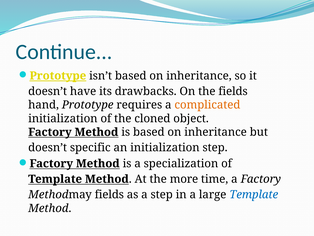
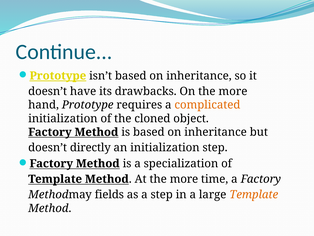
On the fields: fields -> more
specific: specific -> directly
Template at (254, 194) colour: blue -> orange
